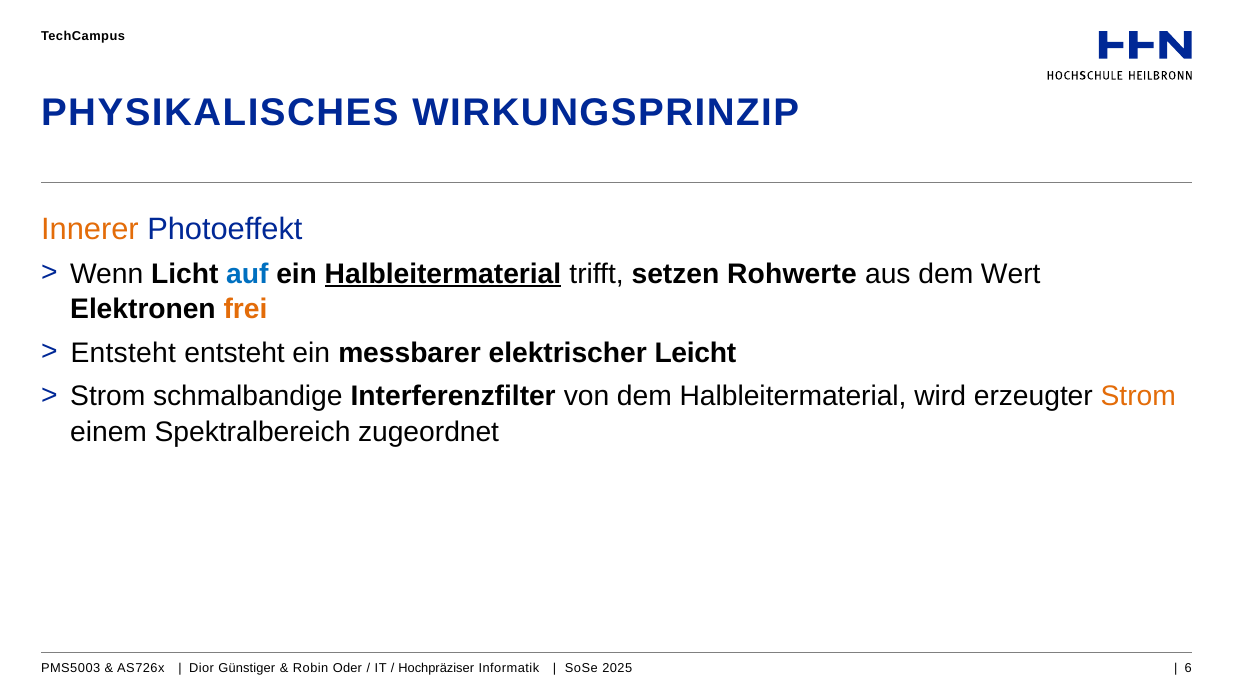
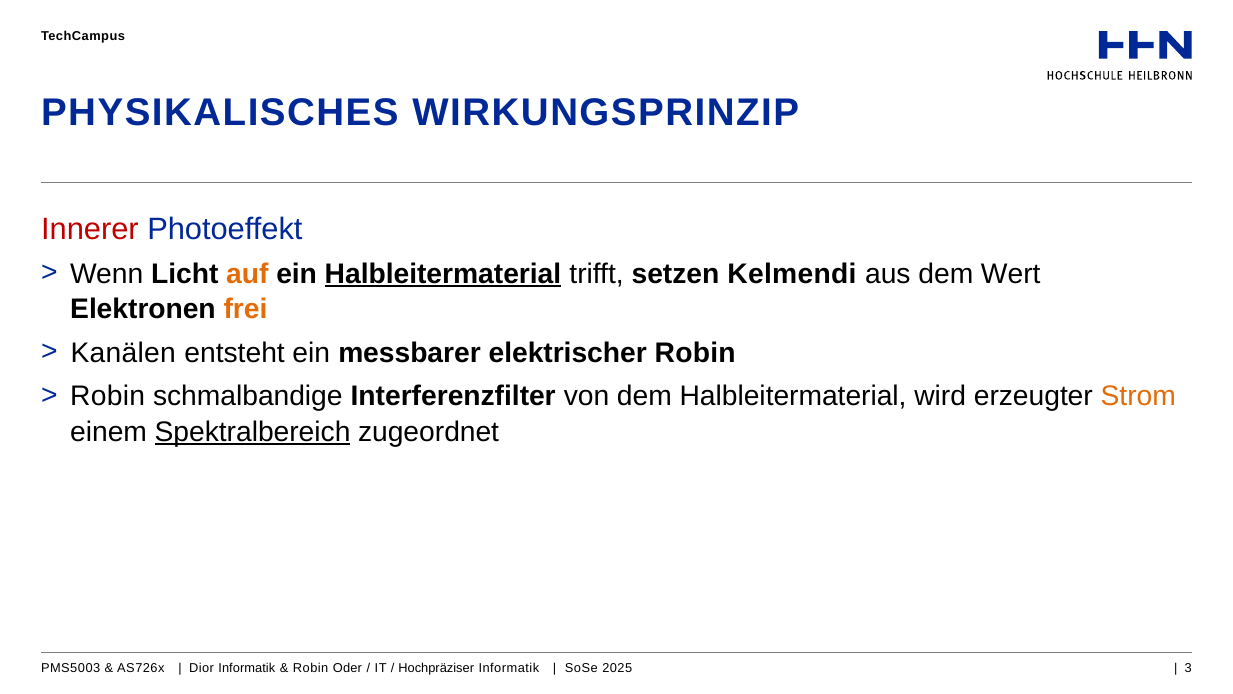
Innerer colour: orange -> red
auf colour: blue -> orange
Rohwerte: Rohwerte -> Kelmendi
Entsteht at (123, 353): Entsteht -> Kanälen
elektrischer Leicht: Leicht -> Robin
Strom at (108, 396): Strom -> Robin
Spektralbereich underline: none -> present
Dior Günstiger: Günstiger -> Informatik
6: 6 -> 3
